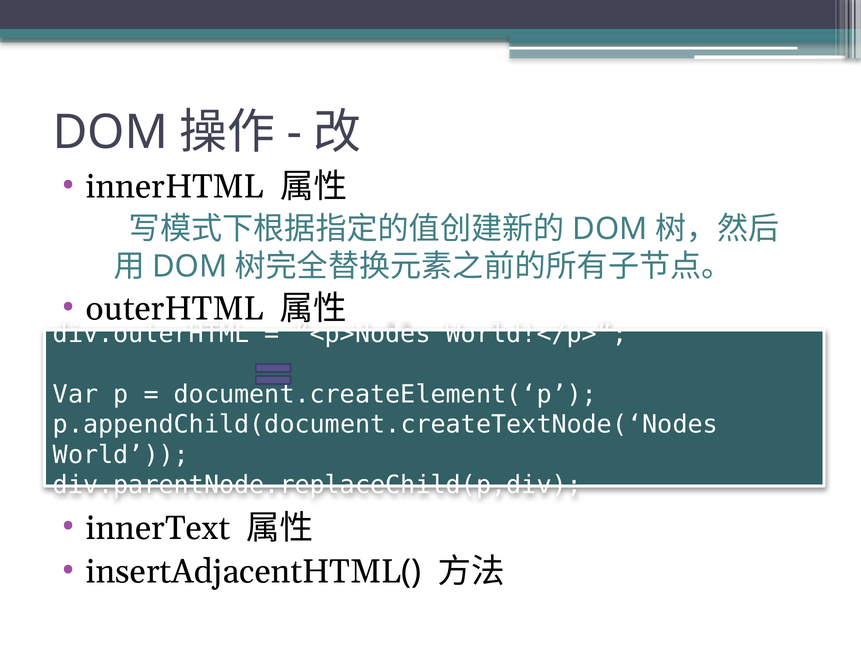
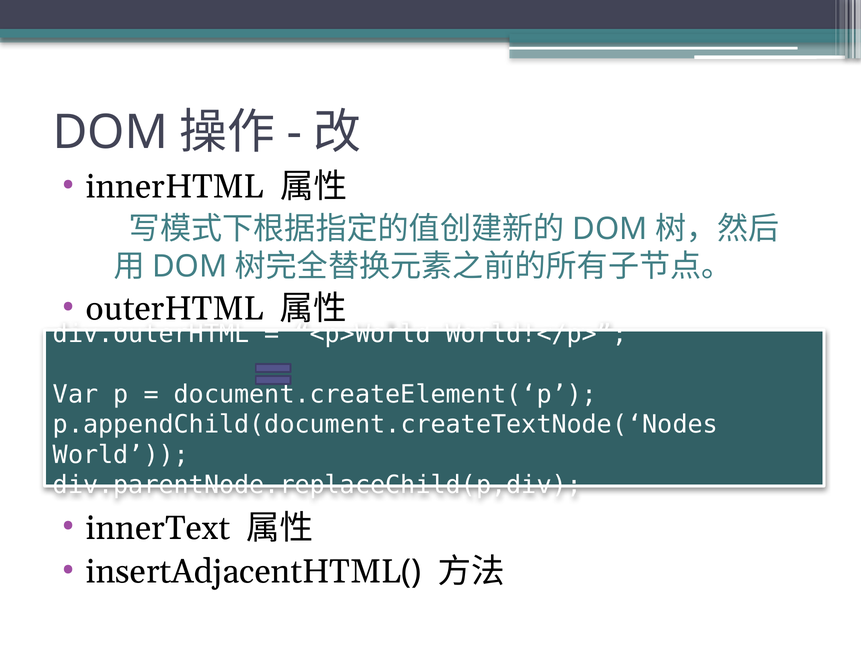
<p>Nodes: <p>Nodes -> <p>World
